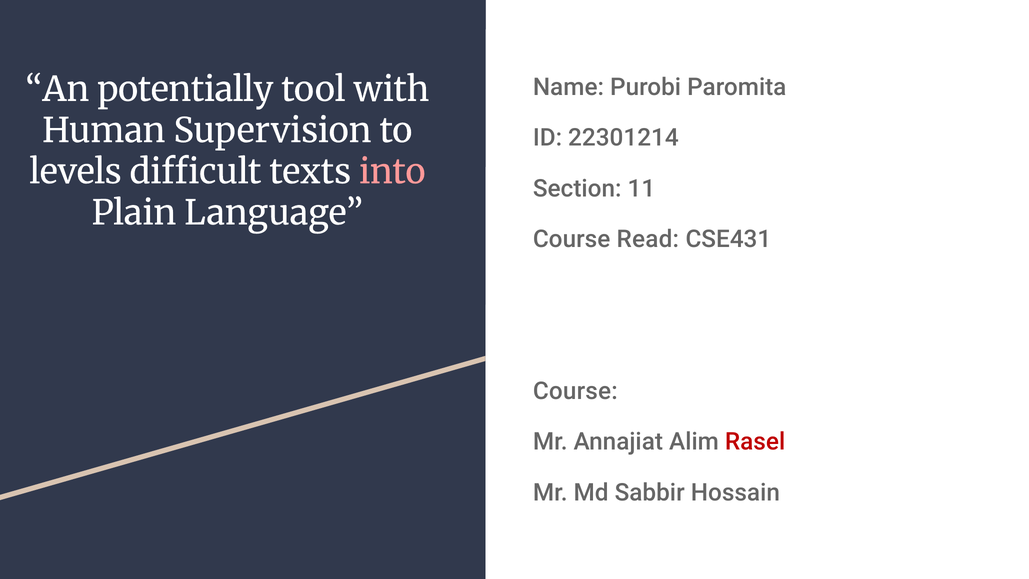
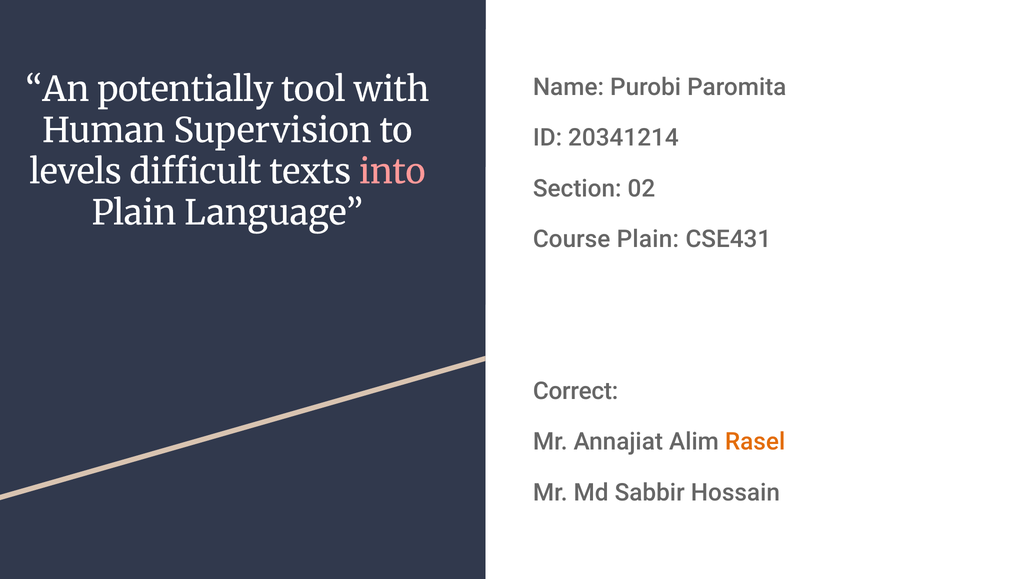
22301214: 22301214 -> 20341214
11: 11 -> 02
Course Read: Read -> Plain
Course at (575, 391): Course -> Correct
Rasel colour: red -> orange
